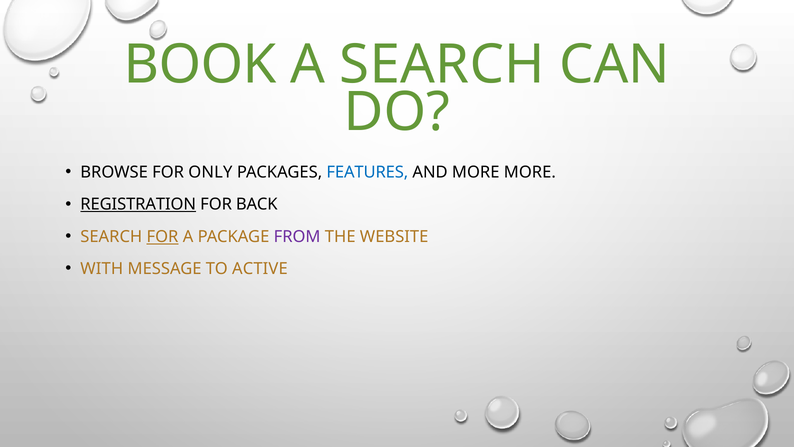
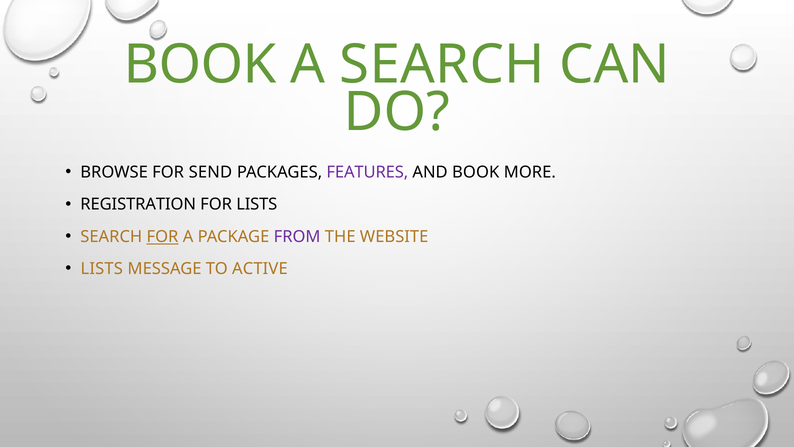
ONLY: ONLY -> SEND
FEATURES colour: blue -> purple
AND MORE: MORE -> BOOK
REGISTRATION underline: present -> none
FOR BACK: BACK -> LISTS
WITH at (102, 269): WITH -> LISTS
